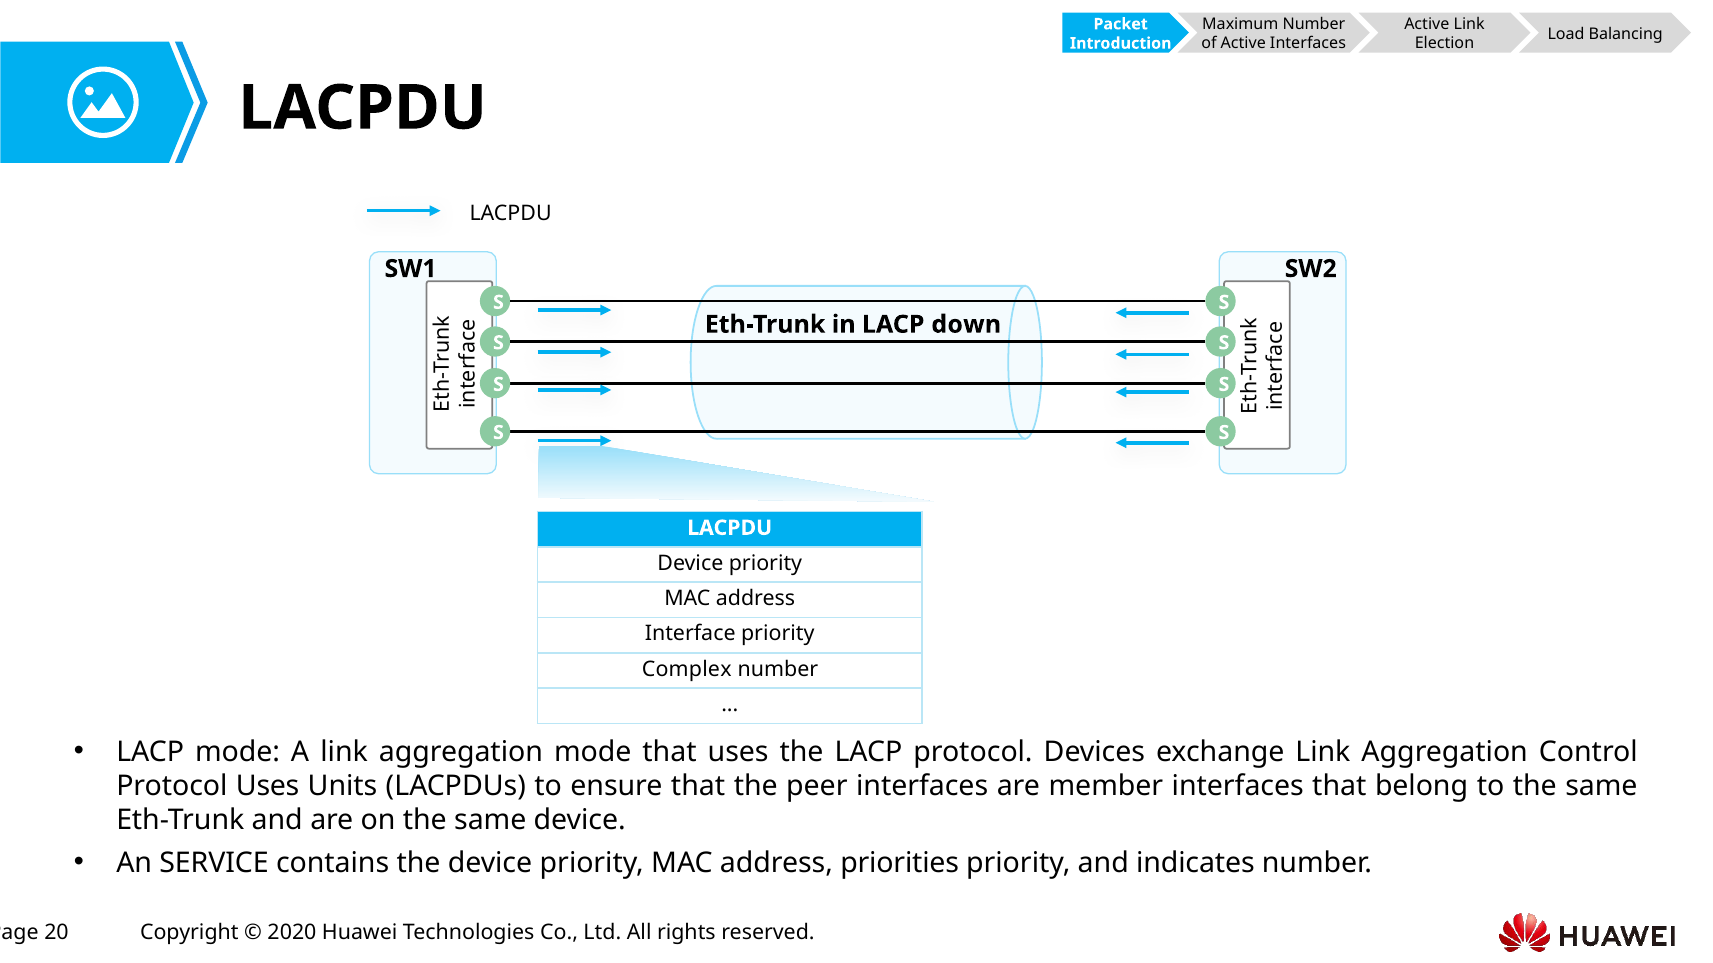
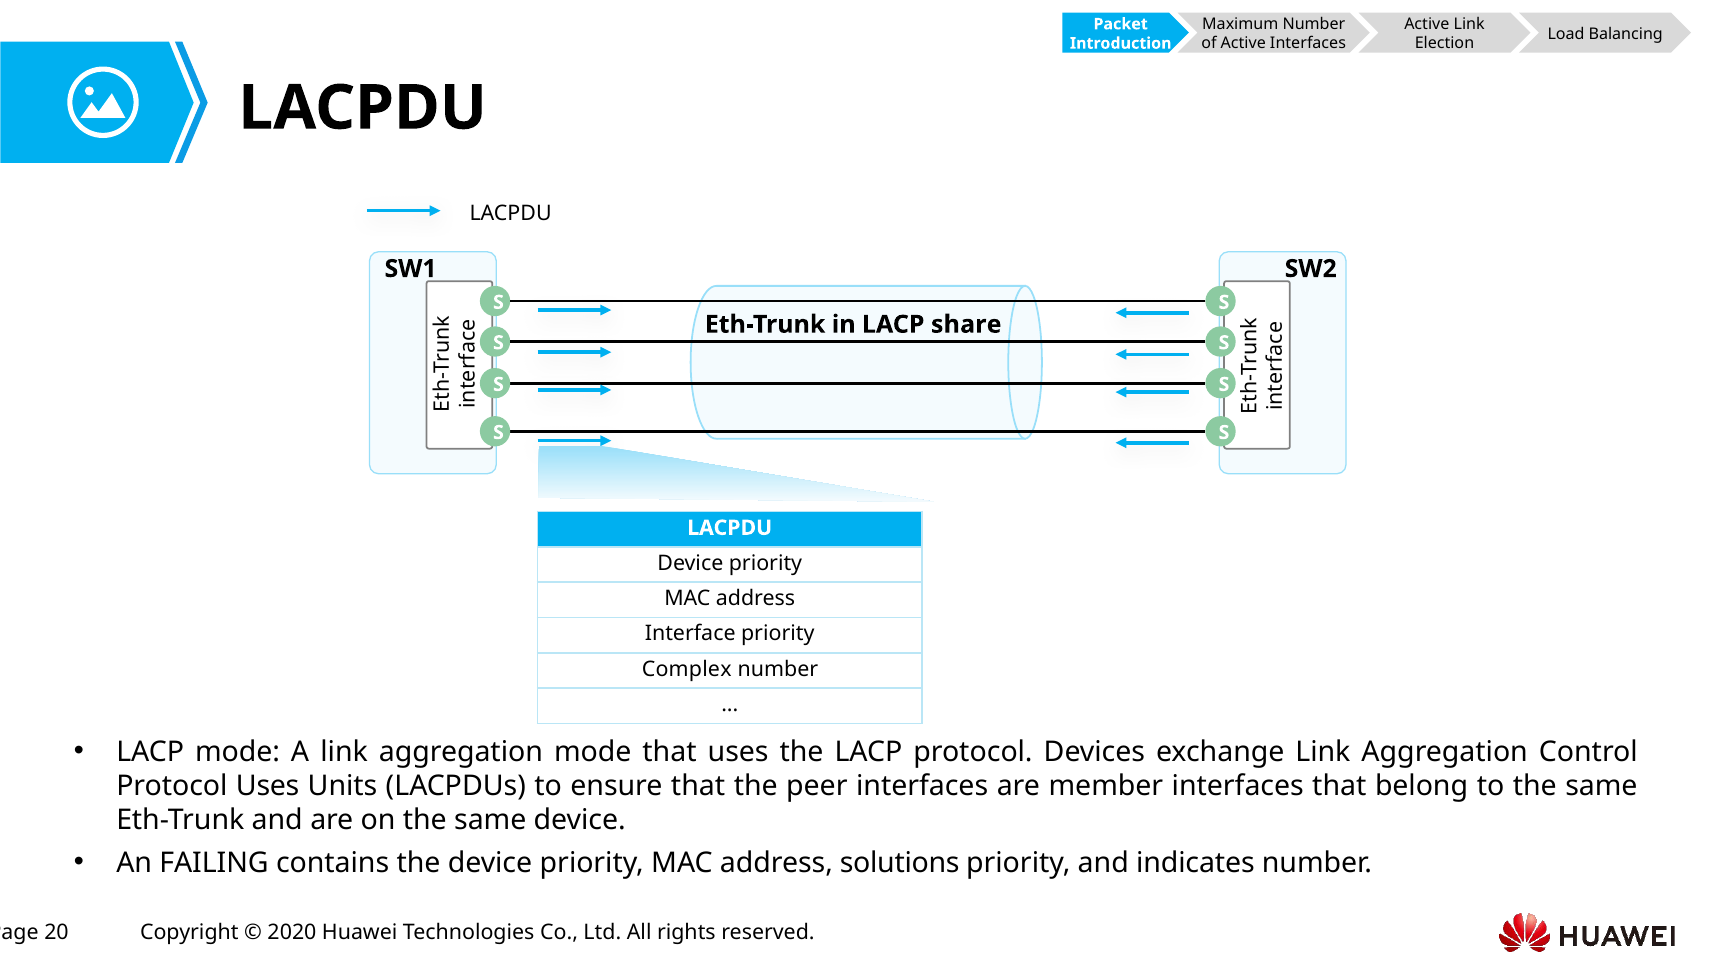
down: down -> share
SERVICE: SERVICE -> FAILING
priorities: priorities -> solutions
